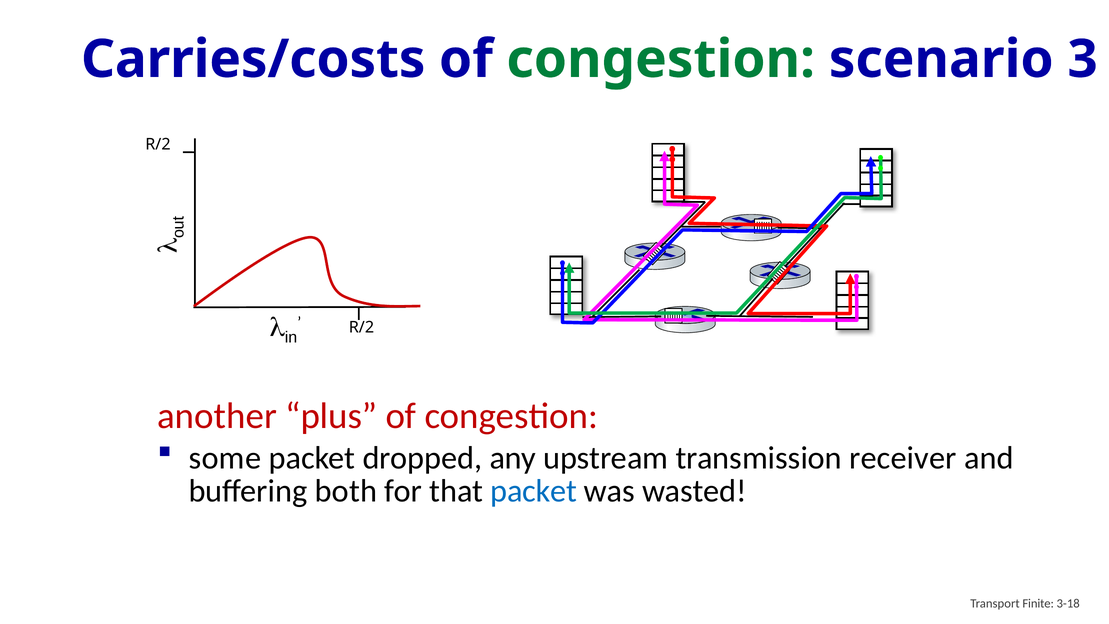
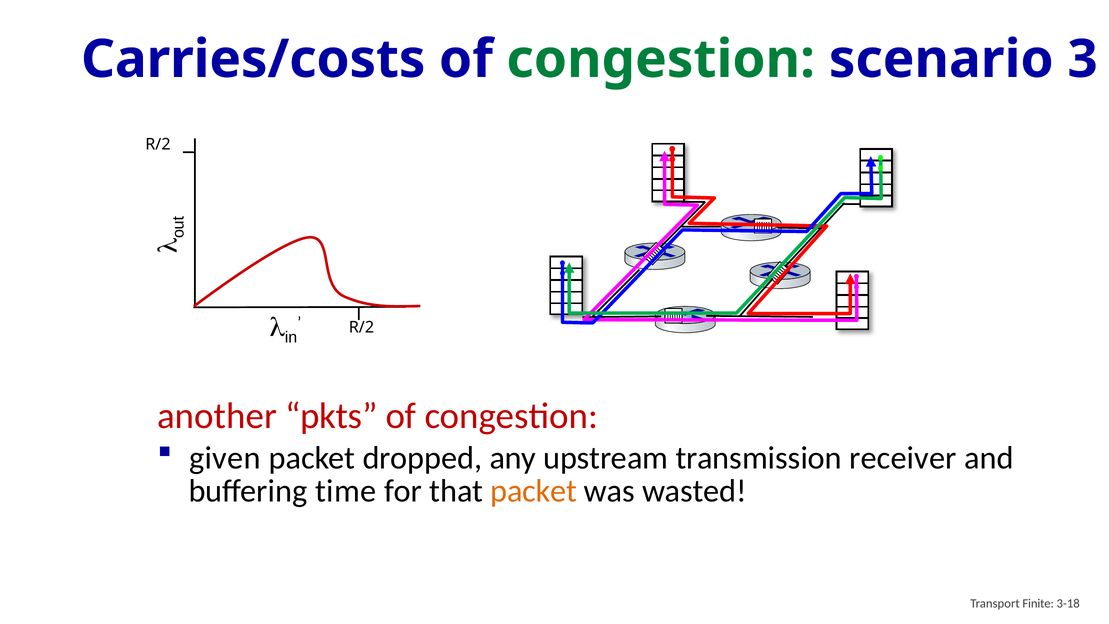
plus: plus -> pkts
some: some -> given
both: both -> time
packet at (534, 491) colour: blue -> orange
